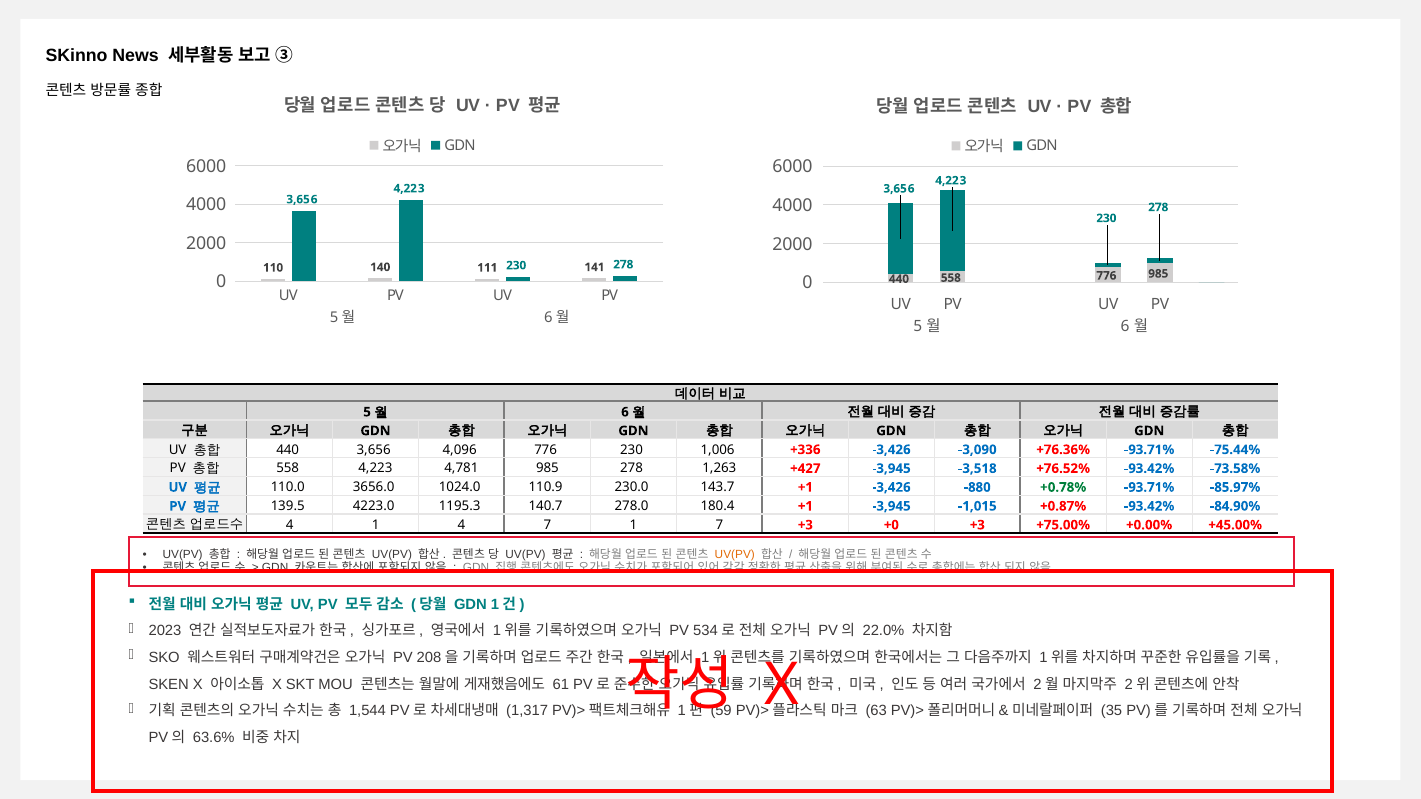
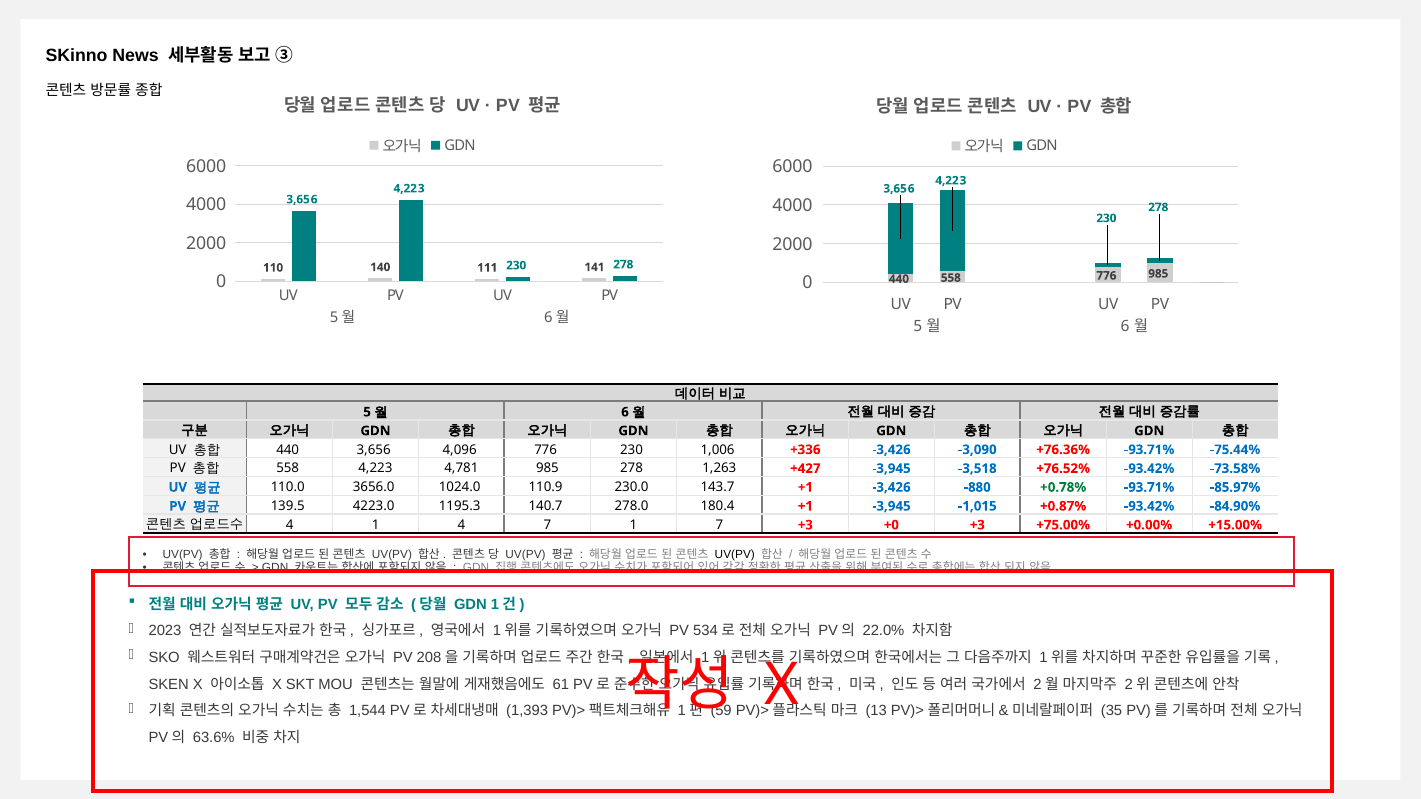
+45.00%: +45.00% -> +15.00%
UV(PV at (735, 555) colour: orange -> black
1,317: 1,317 -> 1,393
63: 63 -> 13
